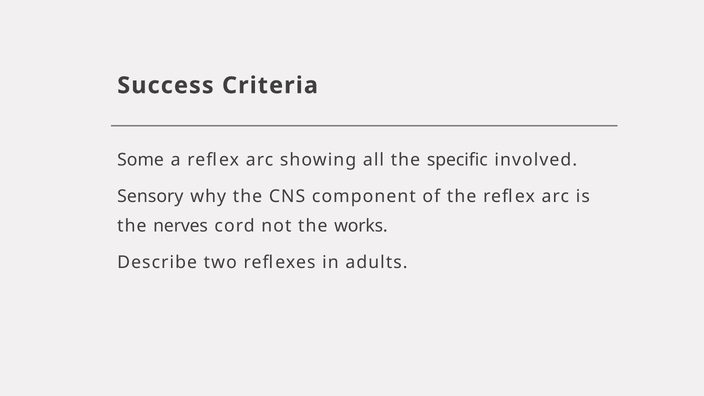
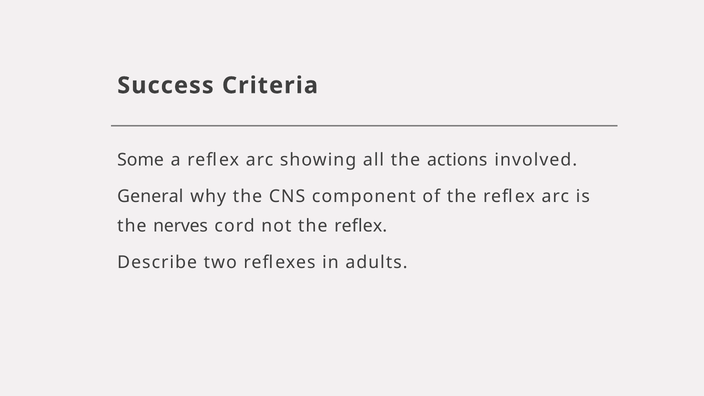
specific: specific -> actions
Sensory: Sensory -> General
not the works: works -> reflex
